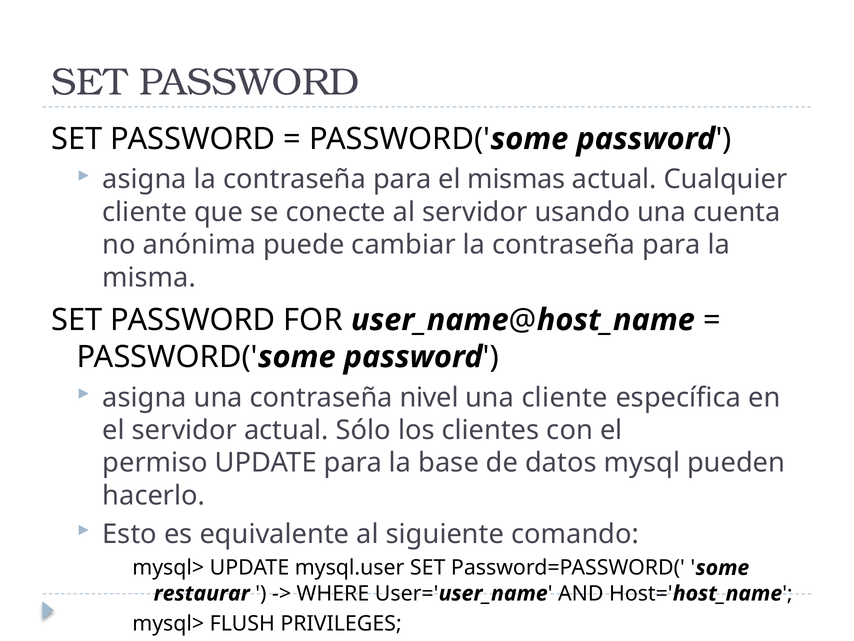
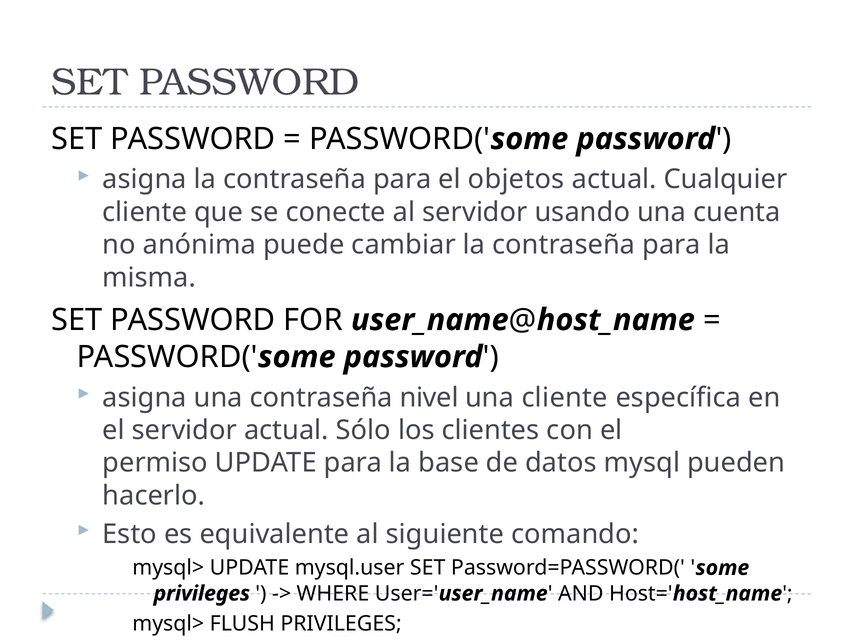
mismas: mismas -> objetos
restaurar at (202, 593): restaurar -> privileges
